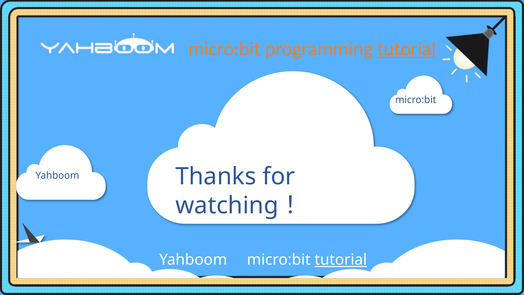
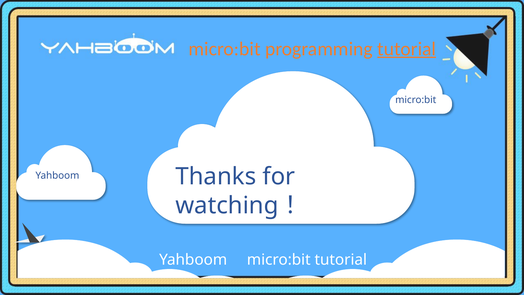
tutorial at (341, 260) underline: present -> none
